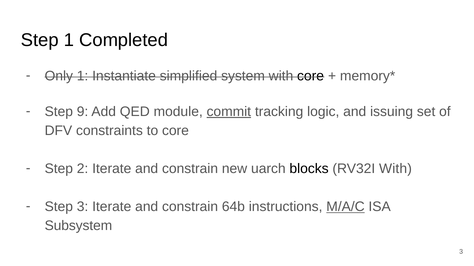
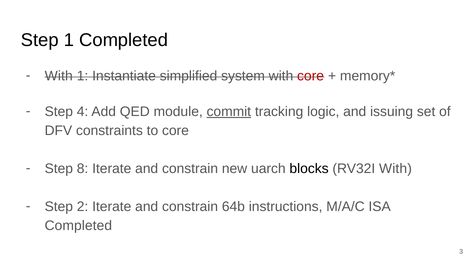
Only at (59, 76): Only -> With
core at (311, 76) colour: black -> red
9: 9 -> 4
2: 2 -> 8
Step 3: 3 -> 2
M/A/C underline: present -> none
Subsystem at (78, 226): Subsystem -> Completed
